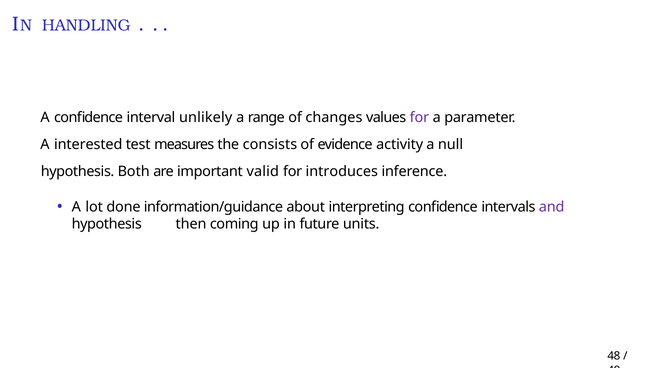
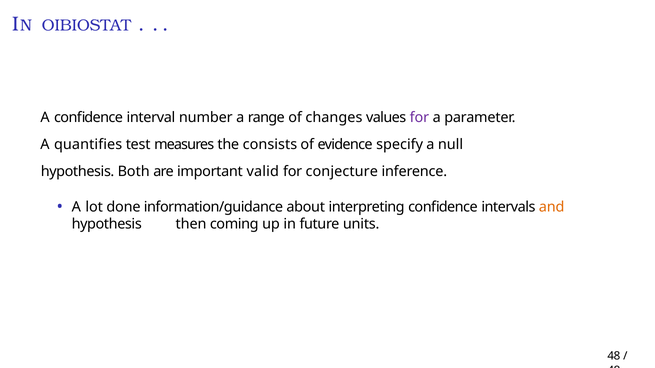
HANDLING: HANDLING -> OIBIOSTAT
unlikely: unlikely -> number
interested: interested -> quantifies
activity: activity -> specify
introduces: introduces -> conjecture
and colour: purple -> orange
